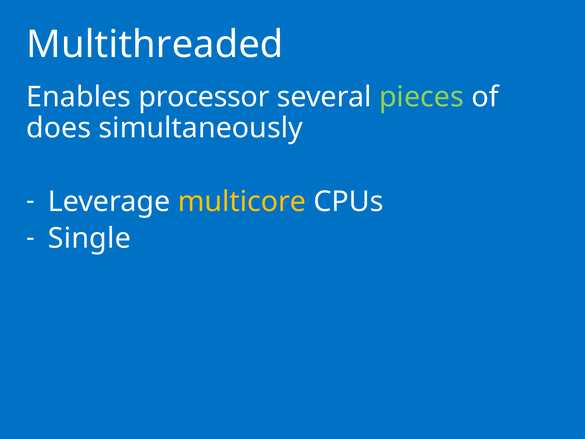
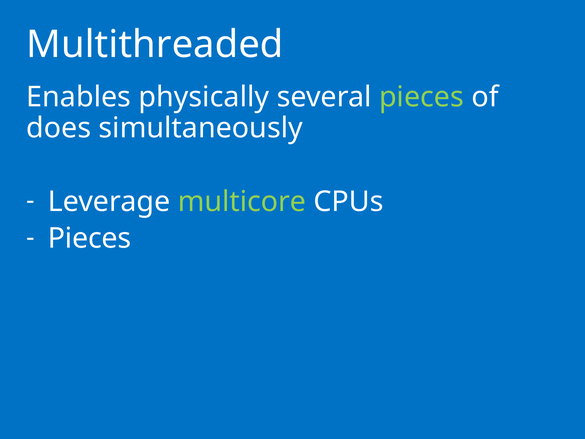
processor: processor -> physically
multicore colour: yellow -> light green
Single at (89, 238): Single -> Pieces
